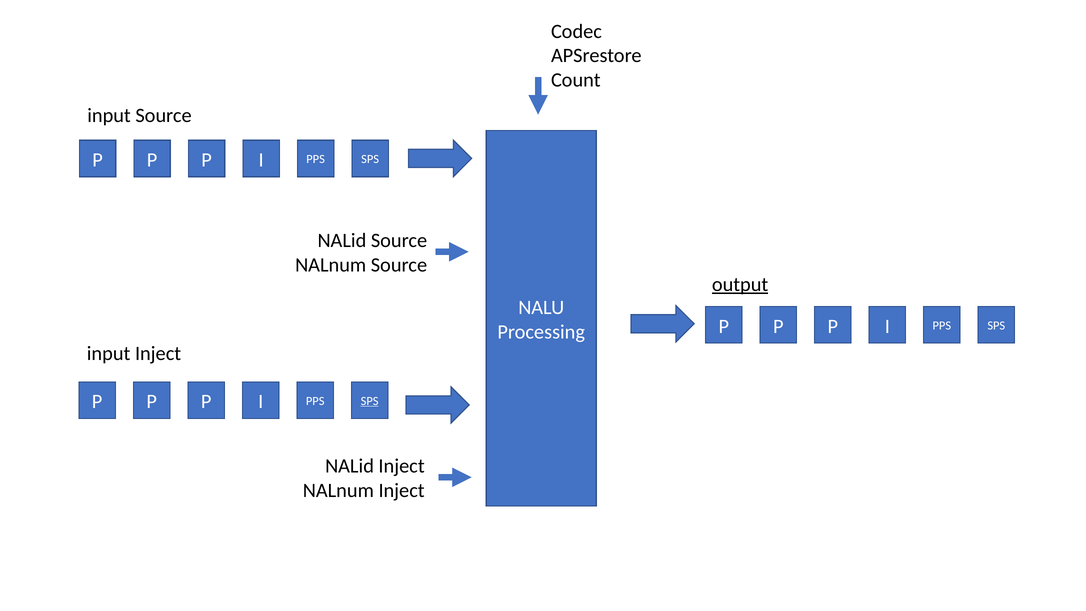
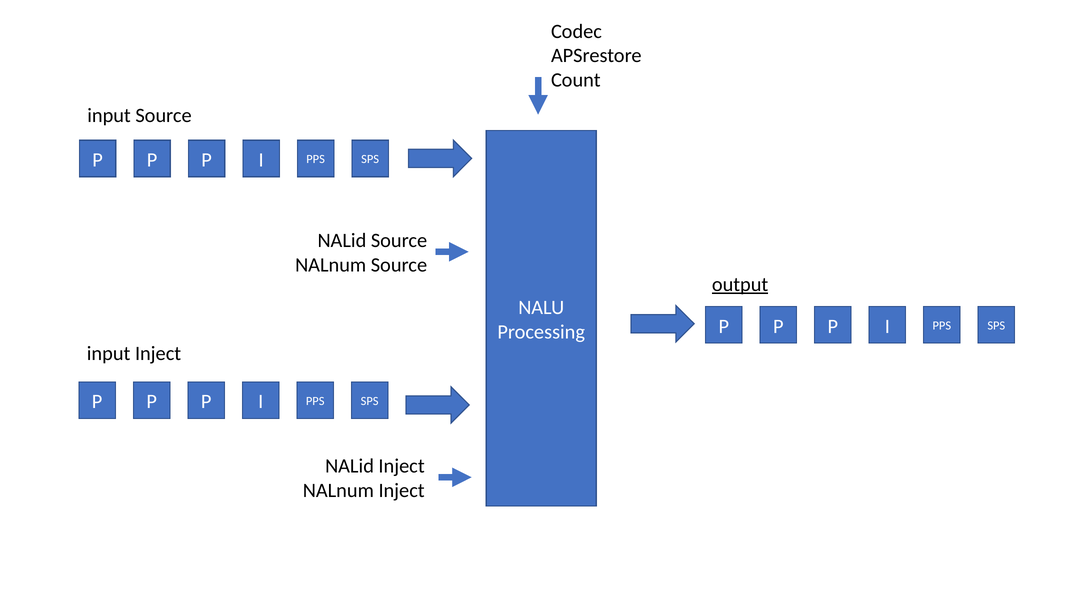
SPS at (370, 401) underline: present -> none
